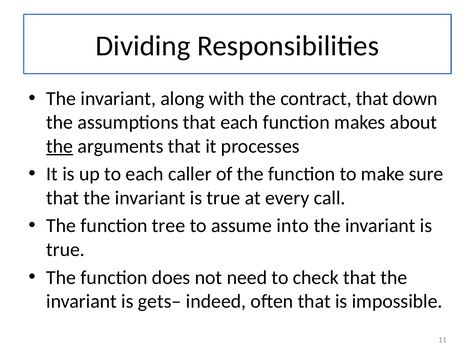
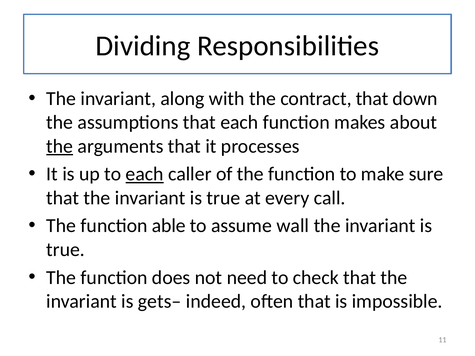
each at (145, 174) underline: none -> present
tree: tree -> able
into: into -> wall
